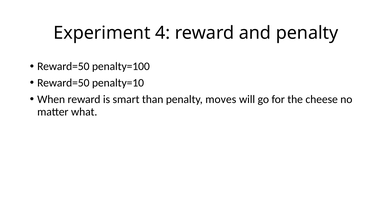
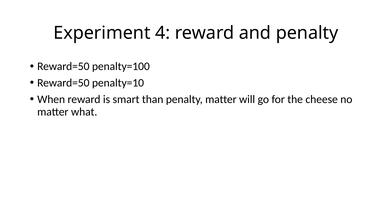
penalty moves: moves -> matter
